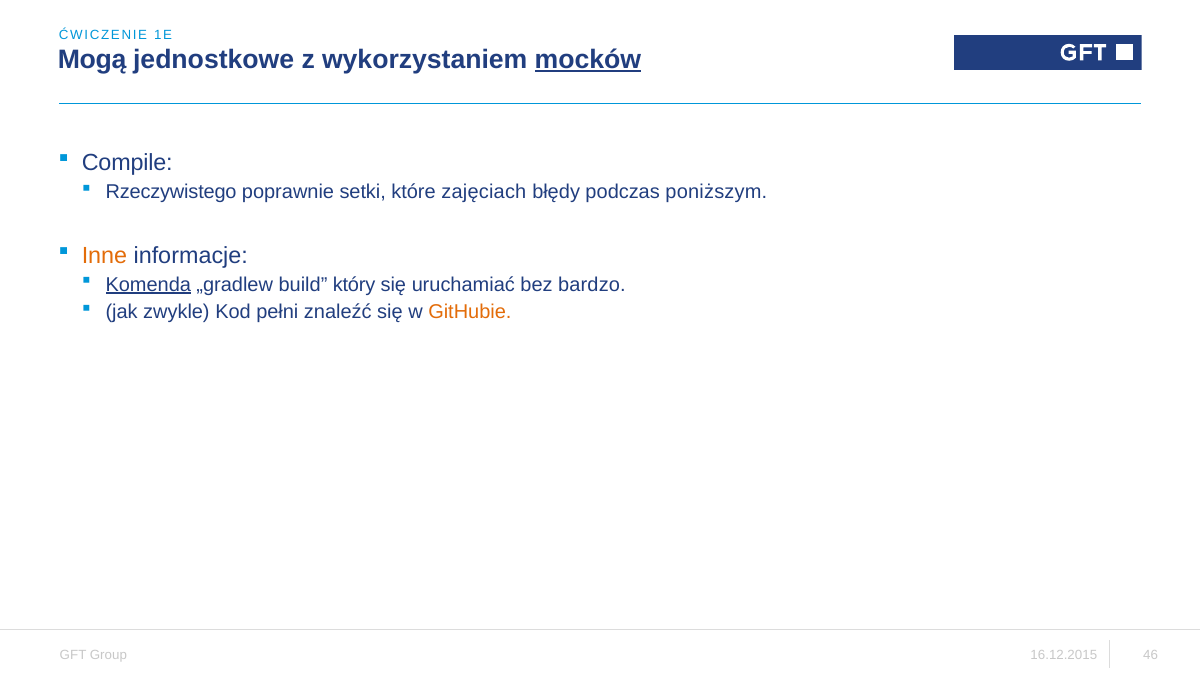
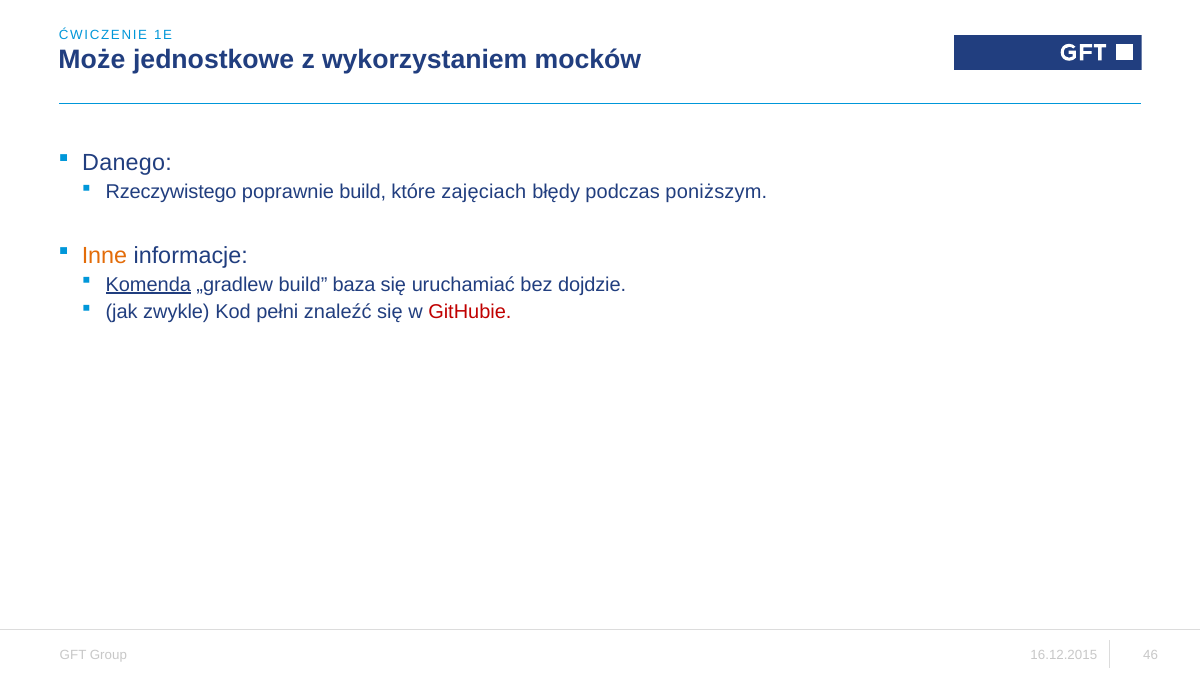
Mogą: Mogą -> Może
mocków underline: present -> none
Compile: Compile -> Danego
poprawnie setki: setki -> build
który: który -> baza
bardzo: bardzo -> dojdzie
GitHubie colour: orange -> red
